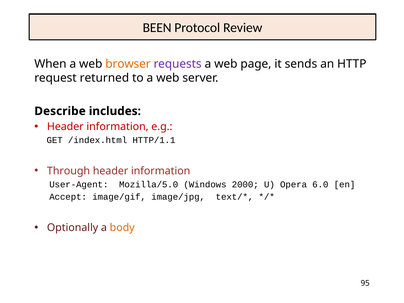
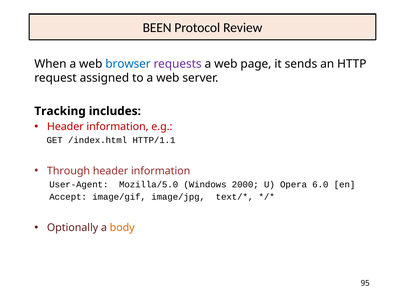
browser colour: orange -> blue
returned: returned -> assigned
Describe: Describe -> Tracking
